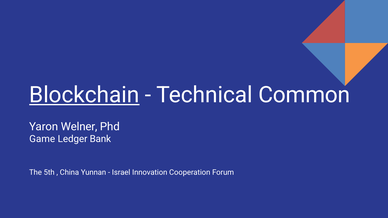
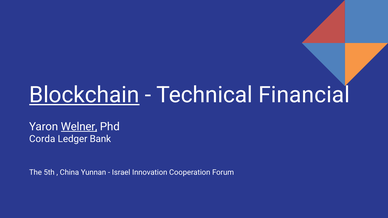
Common: Common -> Financial
Welner underline: none -> present
Game: Game -> Corda
